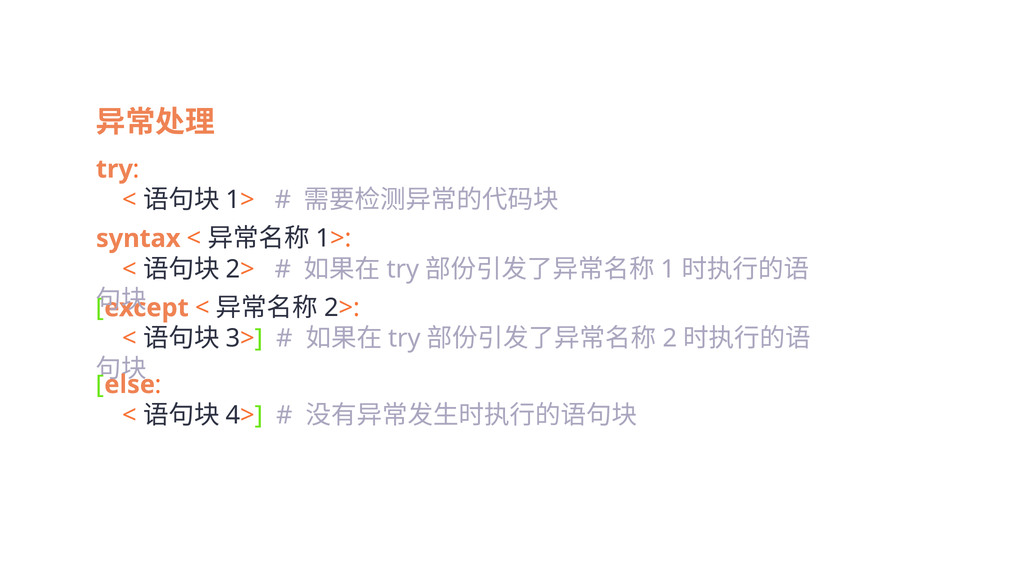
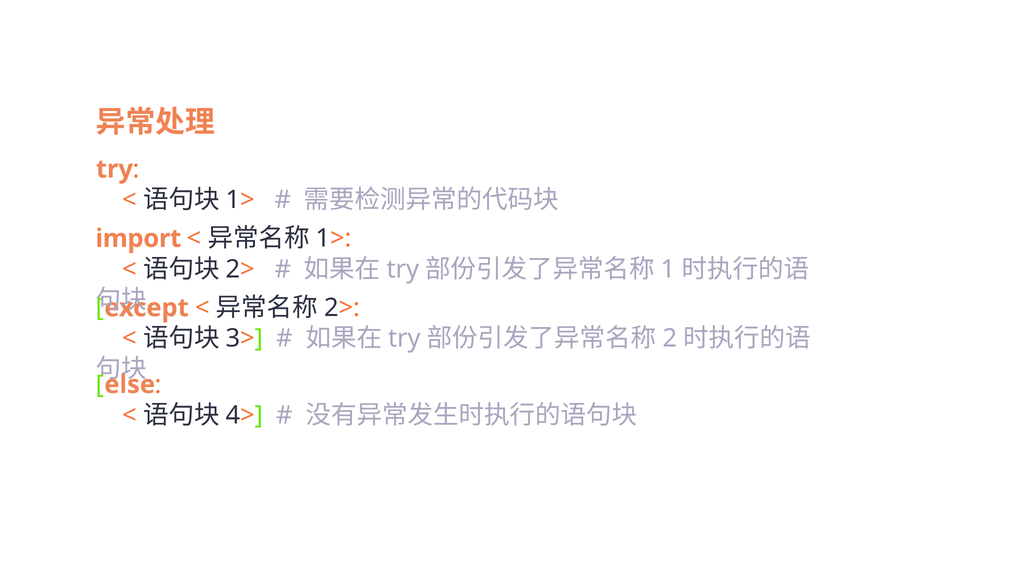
syntax: syntax -> import
